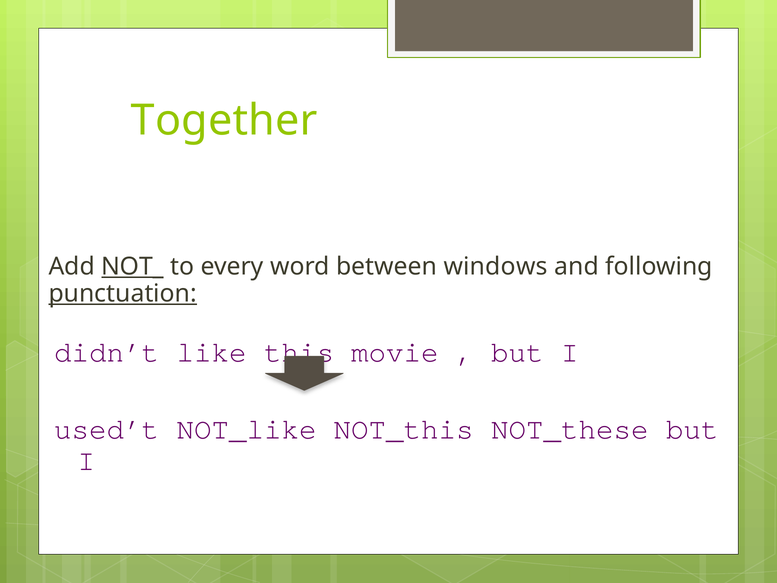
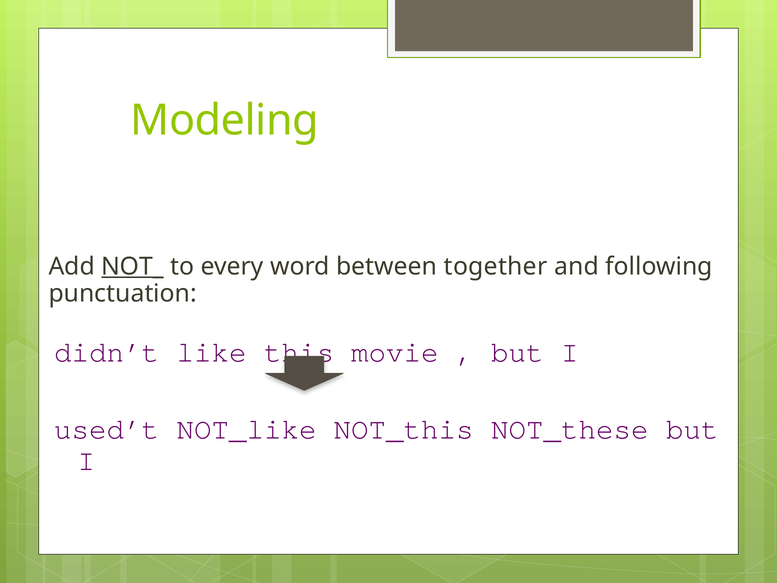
Together: Together -> Modeling
windows: windows -> together
punctuation underline: present -> none
